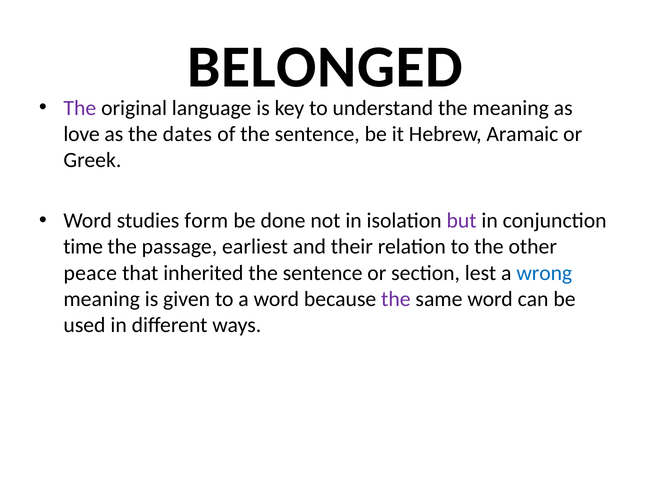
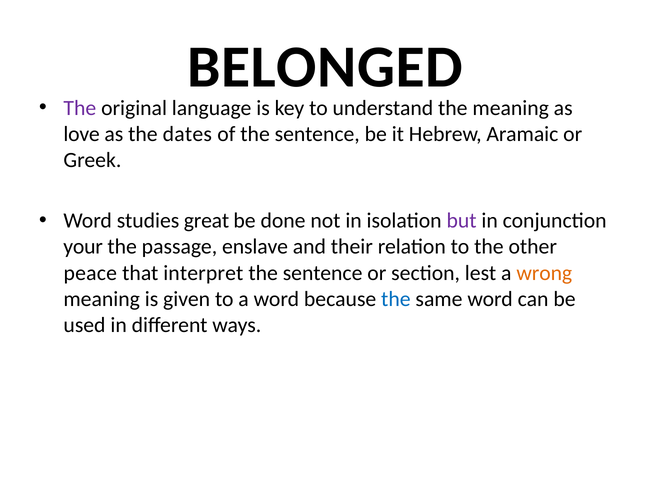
form: form -> great
time: time -> your
earliest: earliest -> enslave
inherited: inherited -> interpret
wrong colour: blue -> orange
the at (396, 299) colour: purple -> blue
